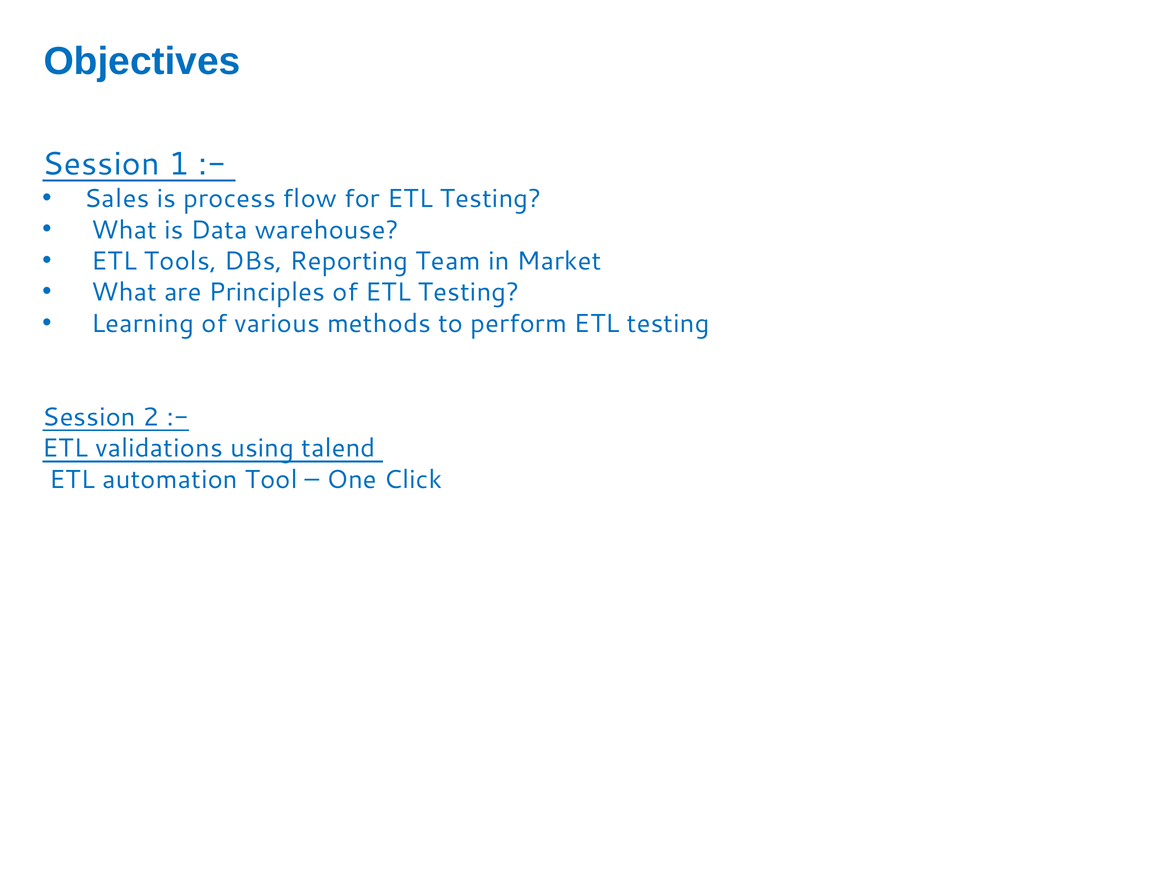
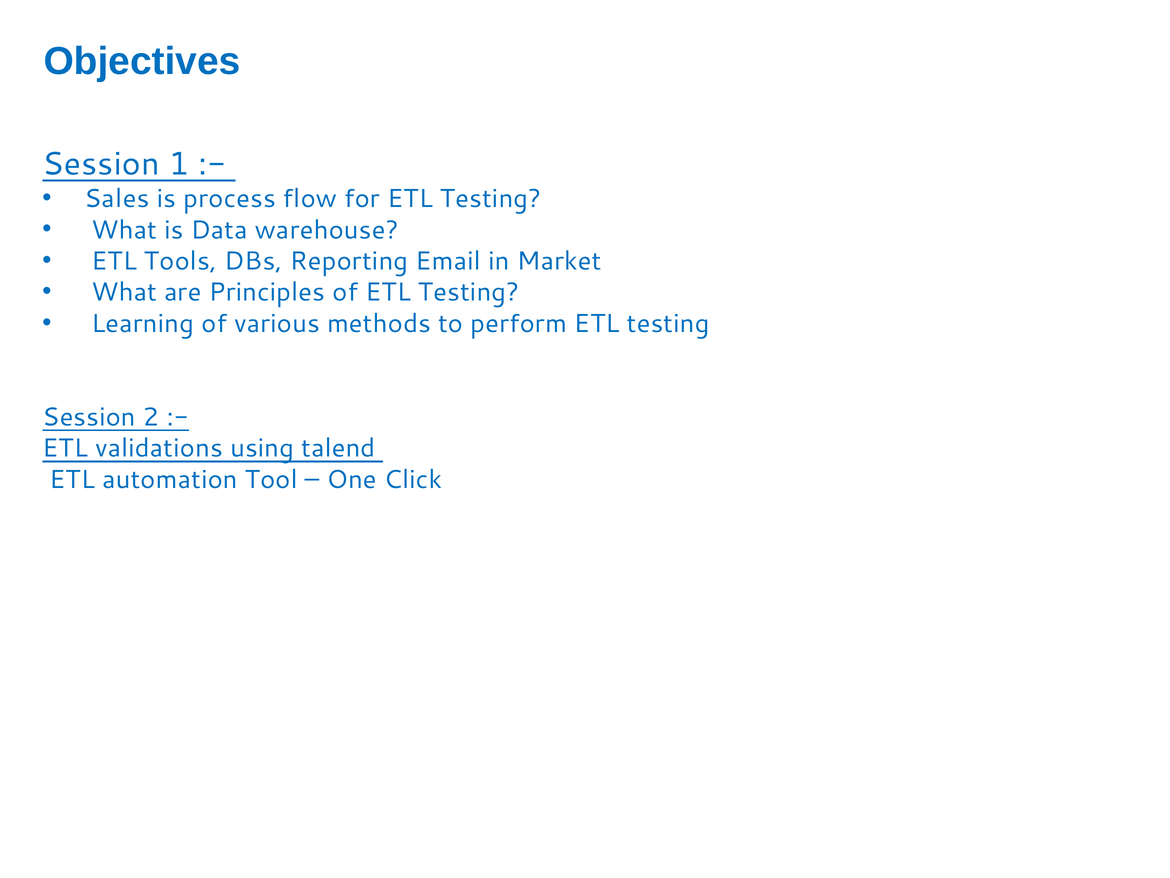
Team: Team -> Email
